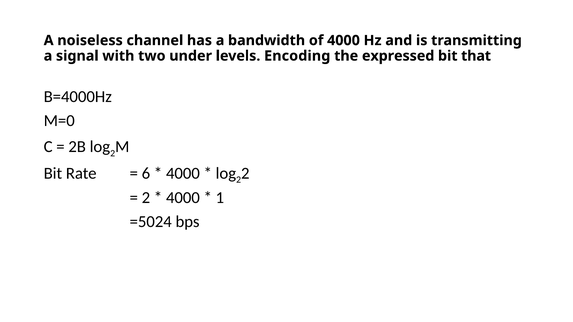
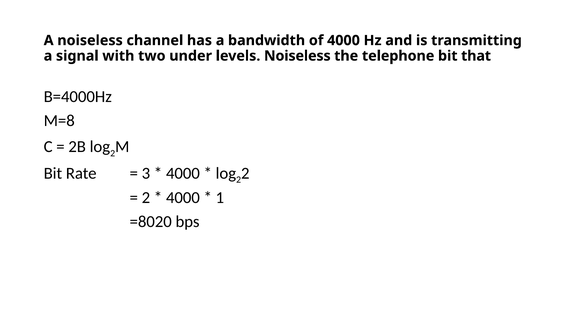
levels Encoding: Encoding -> Noiseless
expressed: expressed -> telephone
M=0: M=0 -> M=8
6: 6 -> 3
=5024: =5024 -> =8020
